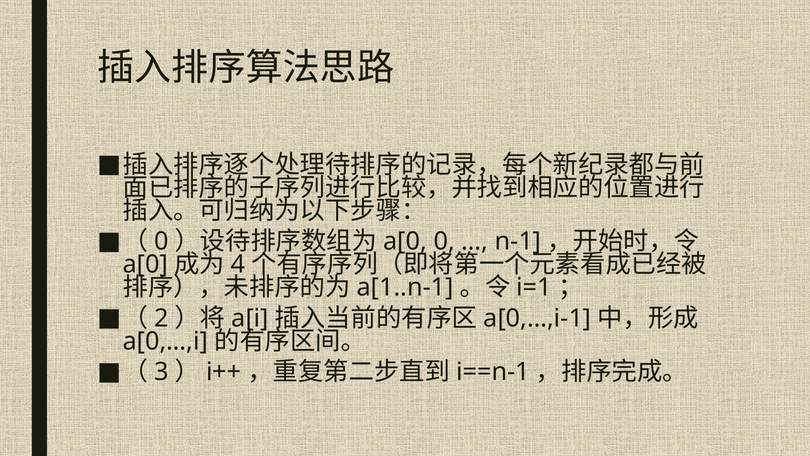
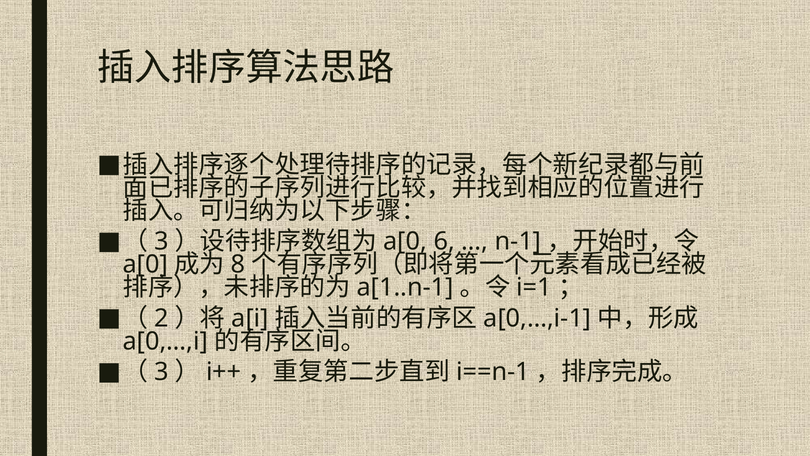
0 at (161, 241): 0 -> 3
0 at (444, 241): 0 -> 6
4: 4 -> 8
